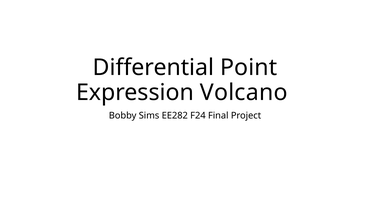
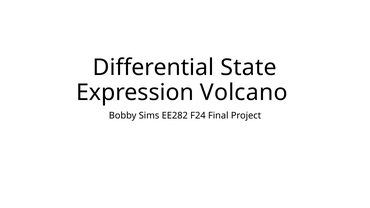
Point: Point -> State
